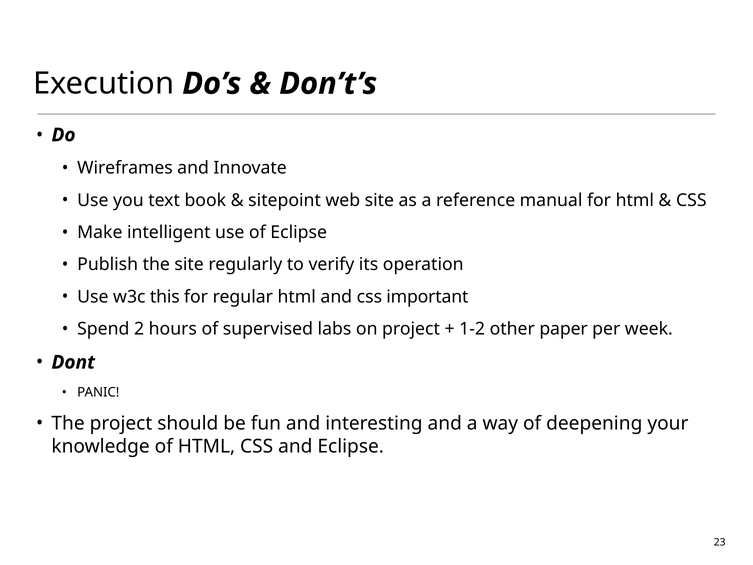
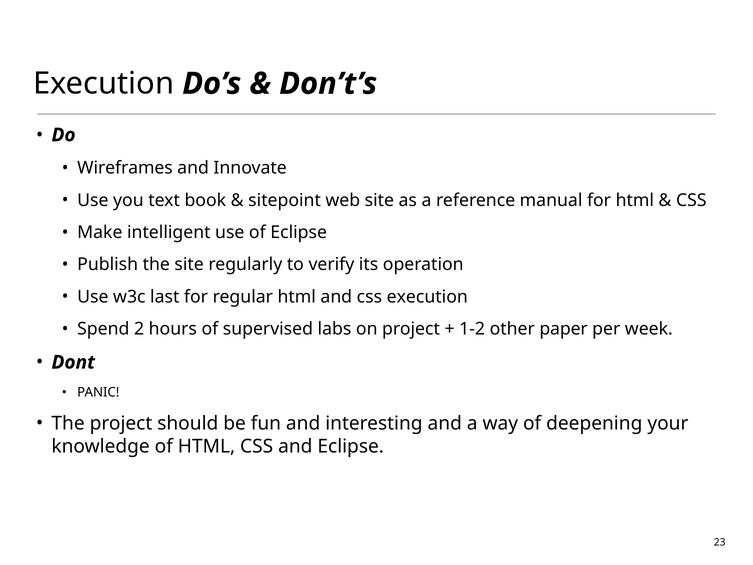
this: this -> last
css important: important -> execution
